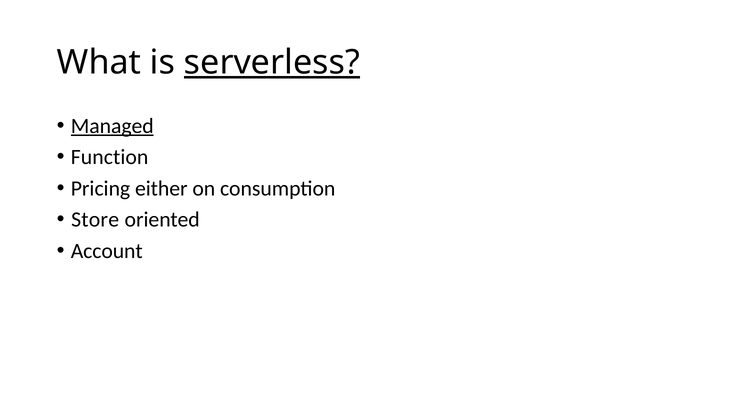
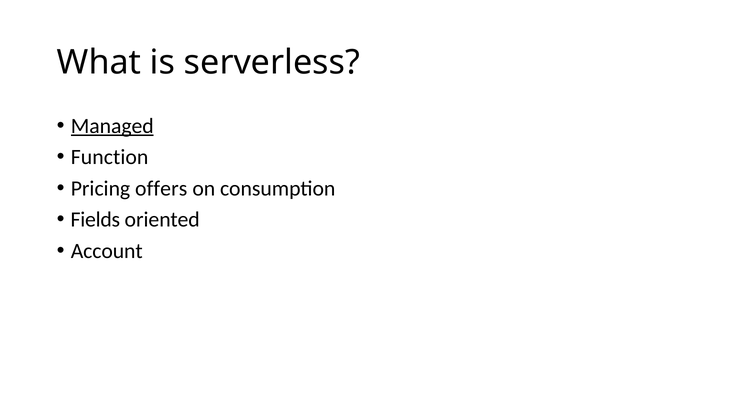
serverless underline: present -> none
either: either -> offers
Store: Store -> Fields
